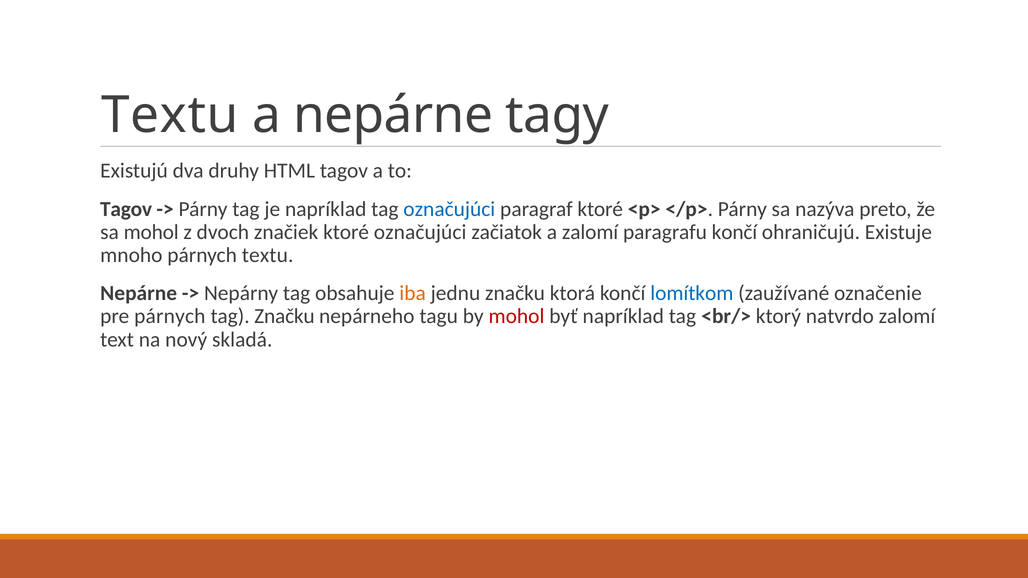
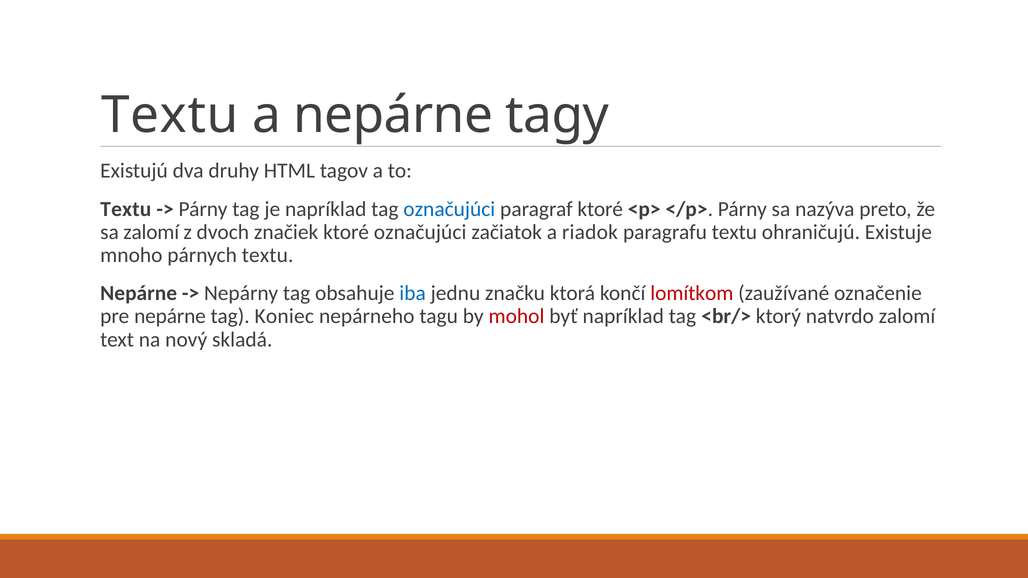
Tagov at (126, 209): Tagov -> Textu
sa mohol: mohol -> zalomí
a zalomí: zalomí -> riadok
paragrafu končí: končí -> textu
iba colour: orange -> blue
lomítkom colour: blue -> red
pre párnych: párnych -> nepárne
tag Značku: Značku -> Koniec
